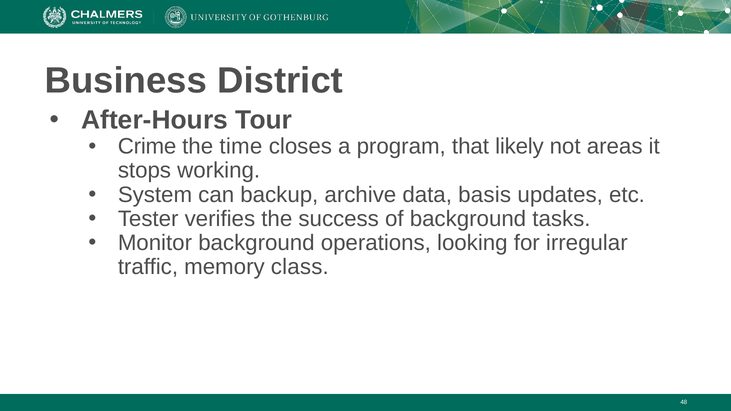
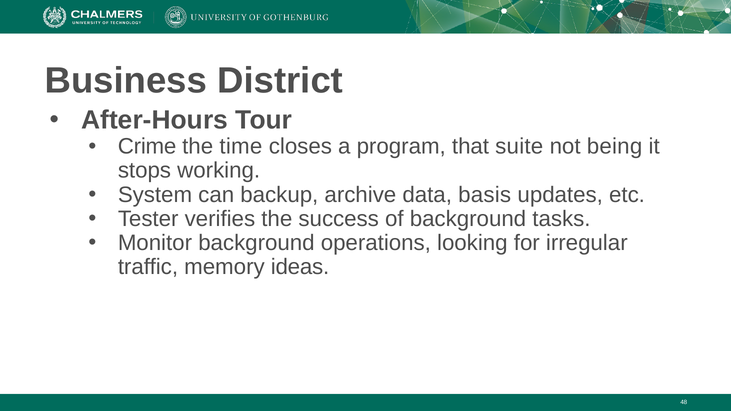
likely: likely -> suite
areas: areas -> being
class: class -> ideas
